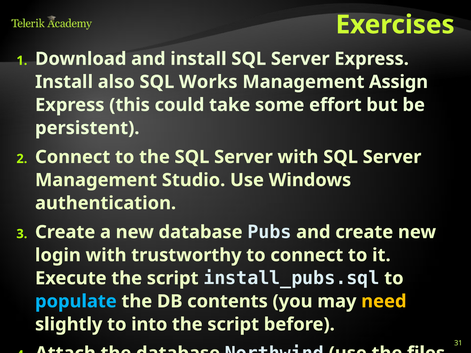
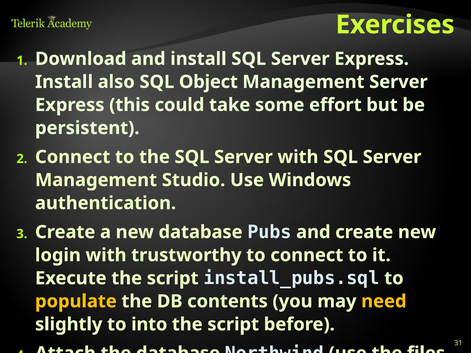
Works: Works -> Object
Management Assign: Assign -> Server
populate colour: light blue -> yellow
